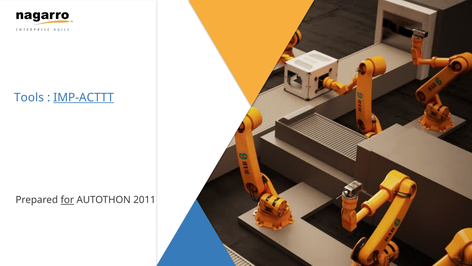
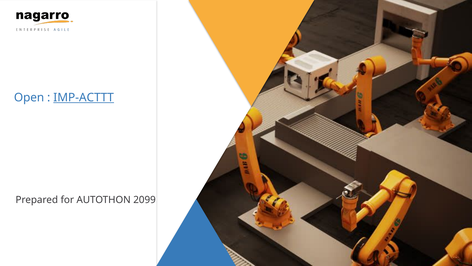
Tools: Tools -> Open
for underline: present -> none
2011: 2011 -> 2099
